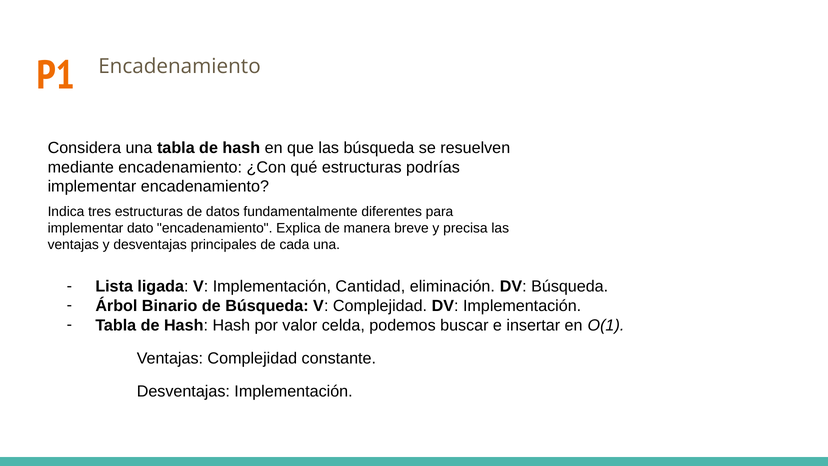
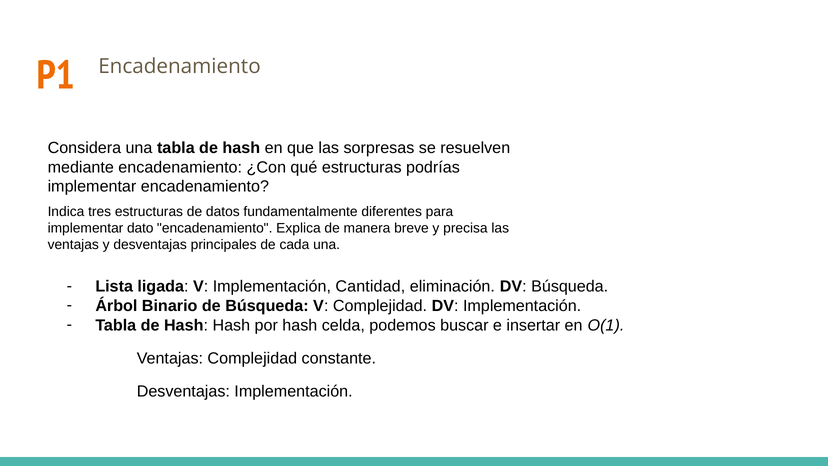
las búsqueda: búsqueda -> sorpresas
por valor: valor -> hash
